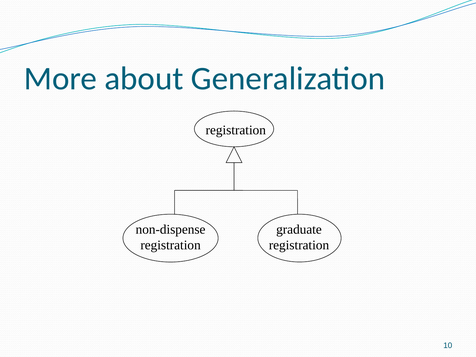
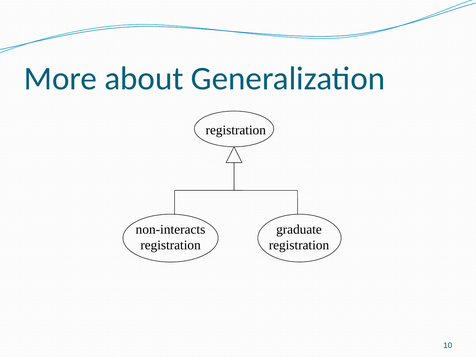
non-dispense: non-dispense -> non-interacts
